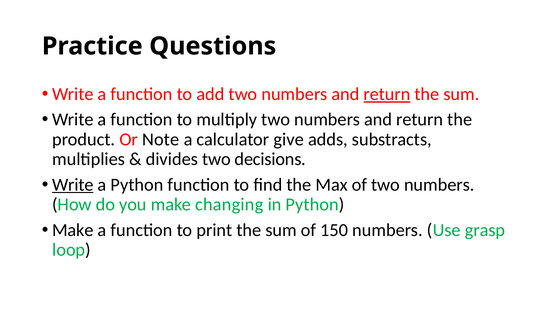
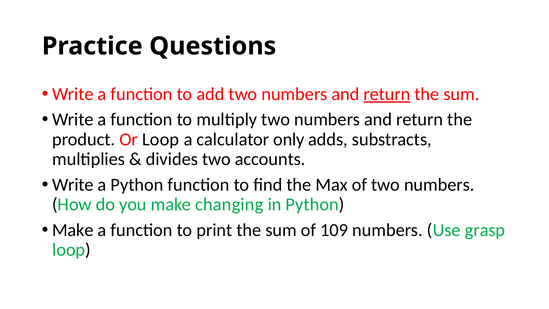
Or Note: Note -> Loop
give: give -> only
decisions: decisions -> accounts
Write at (73, 185) underline: present -> none
150: 150 -> 109
